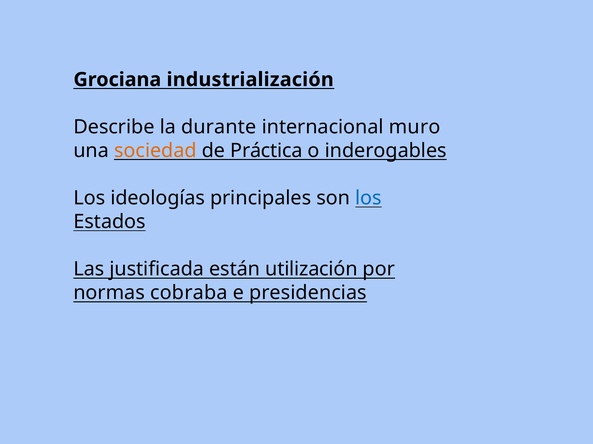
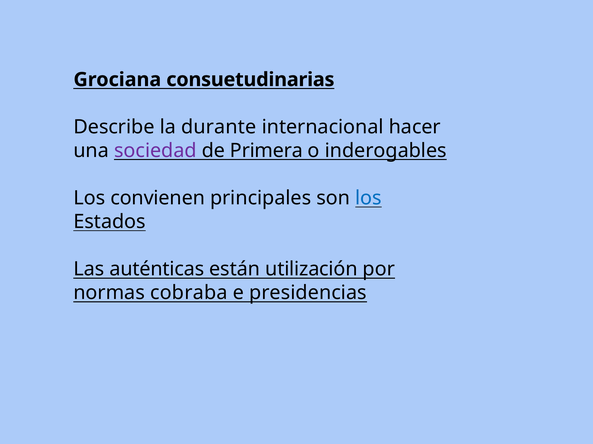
industrialización: industrialización -> consuetudinarias
muro: muro -> hacer
sociedad colour: orange -> purple
Práctica: Práctica -> Primera
ideologías: ideologías -> convienen
justificada: justificada -> auténticas
